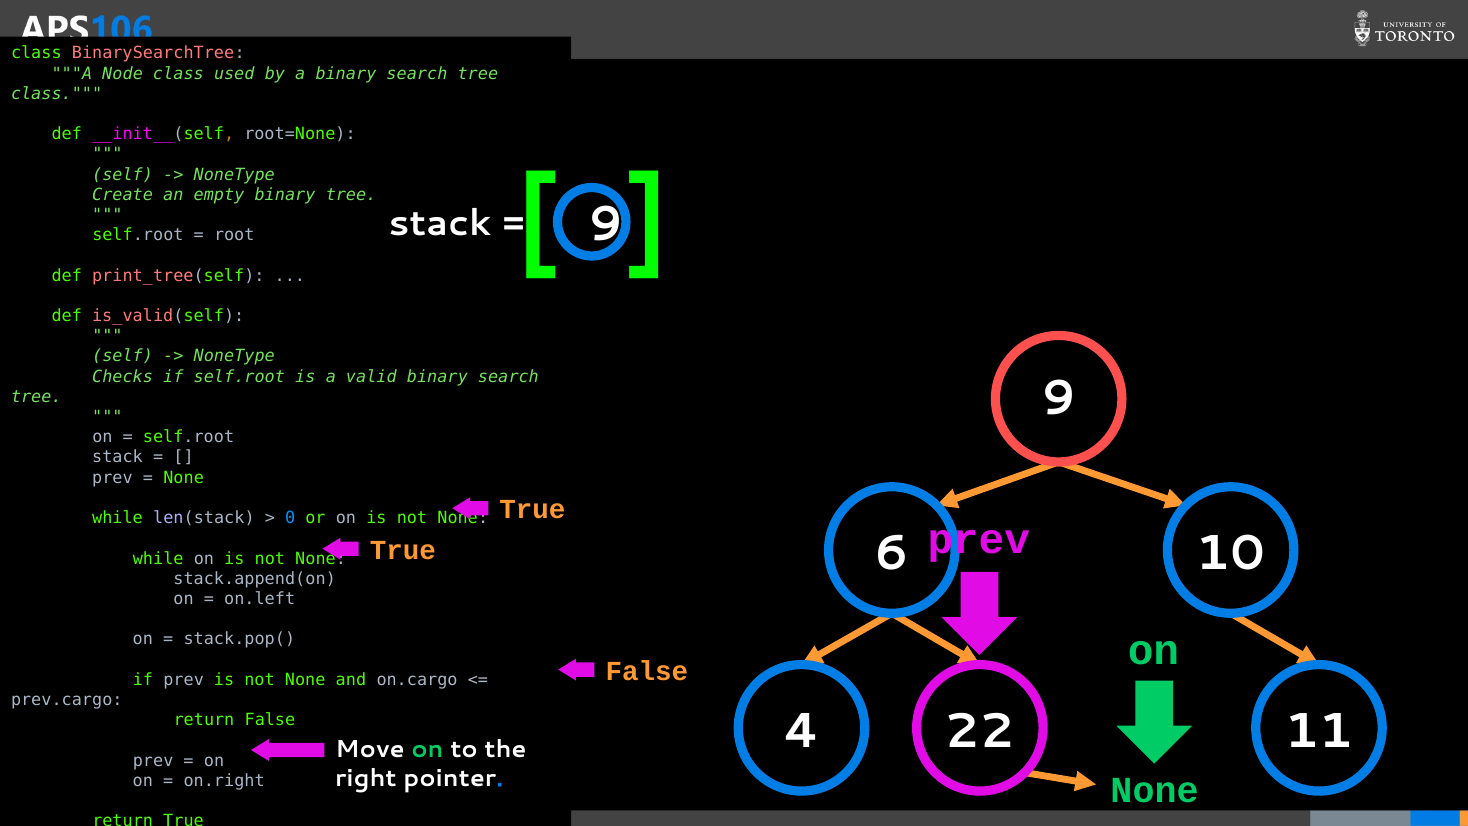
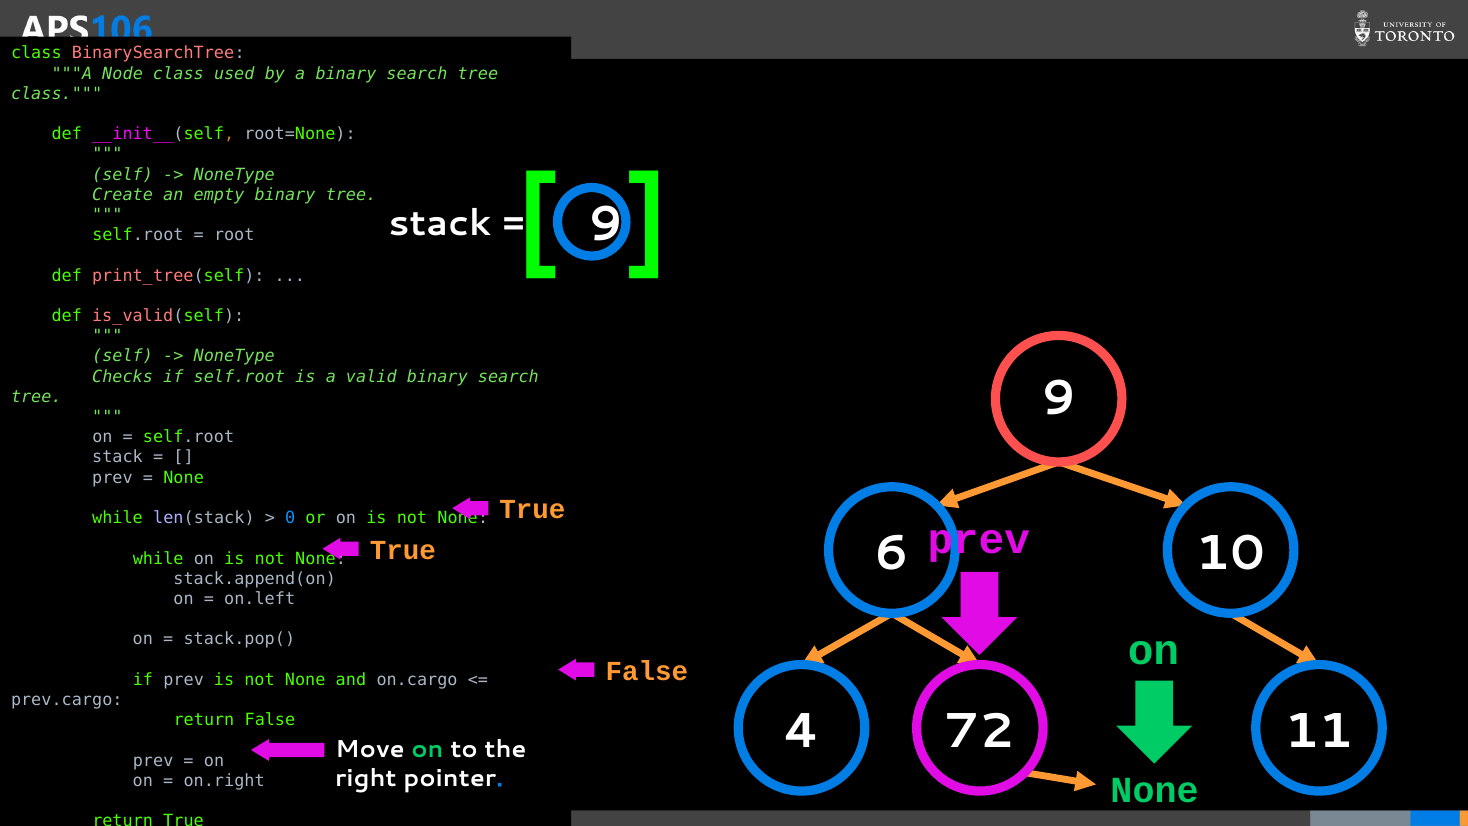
22: 22 -> 72
